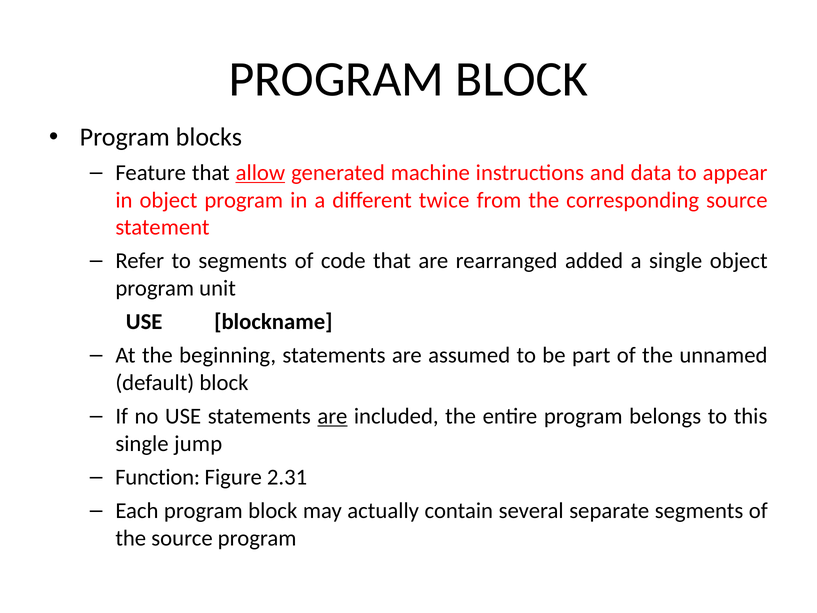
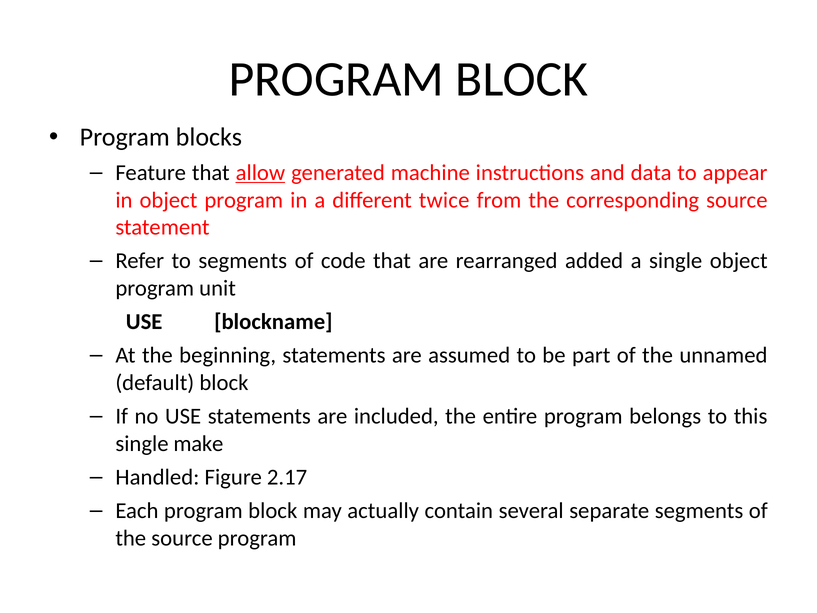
are at (332, 416) underline: present -> none
jump: jump -> make
Function: Function -> Handled
2.31: 2.31 -> 2.17
